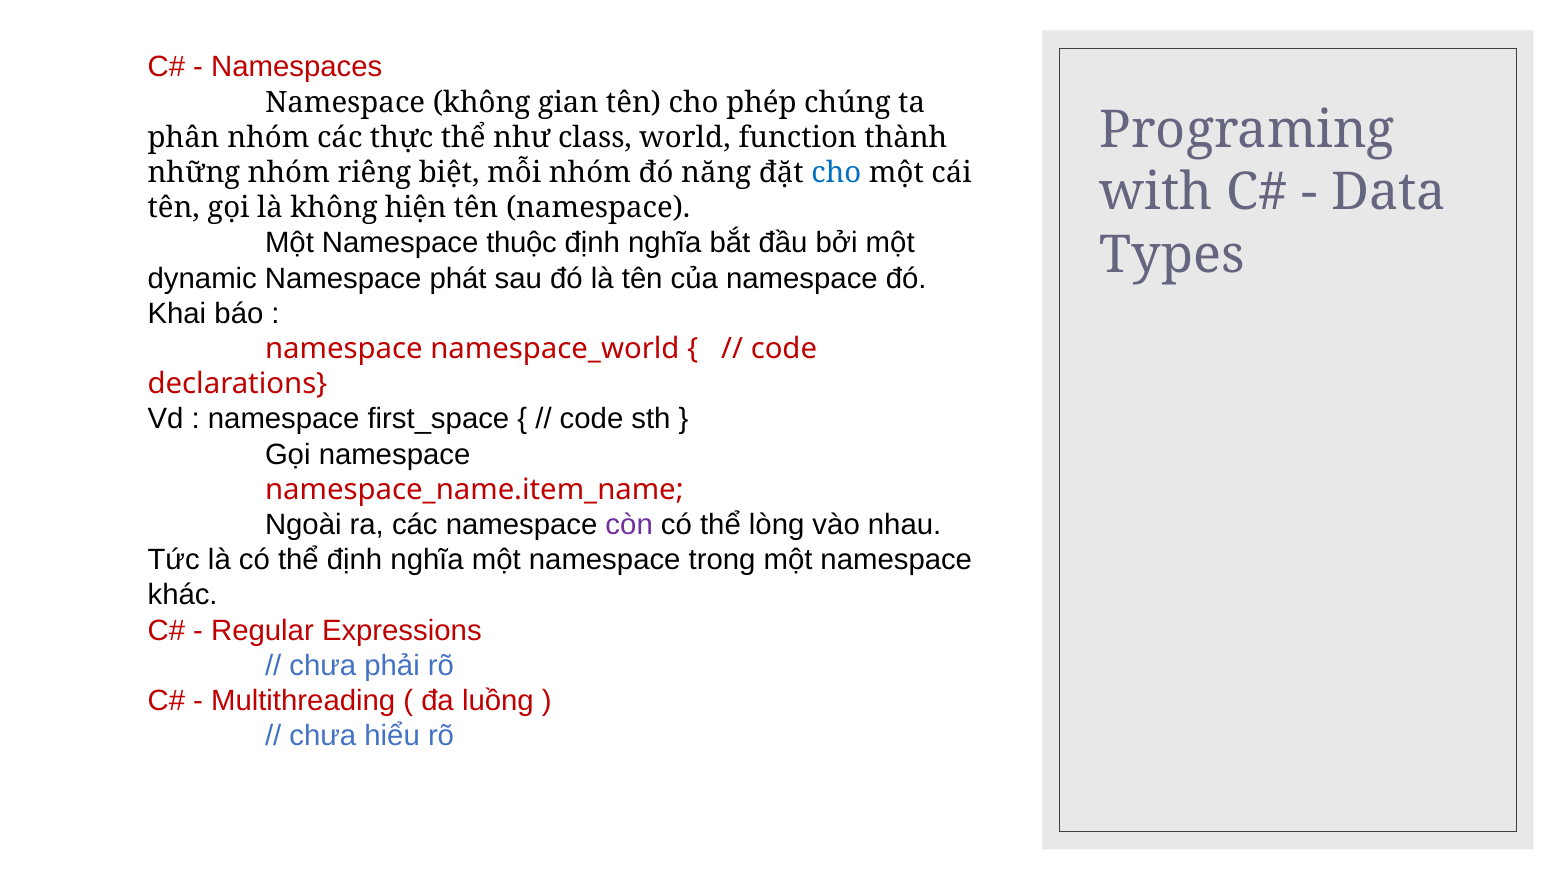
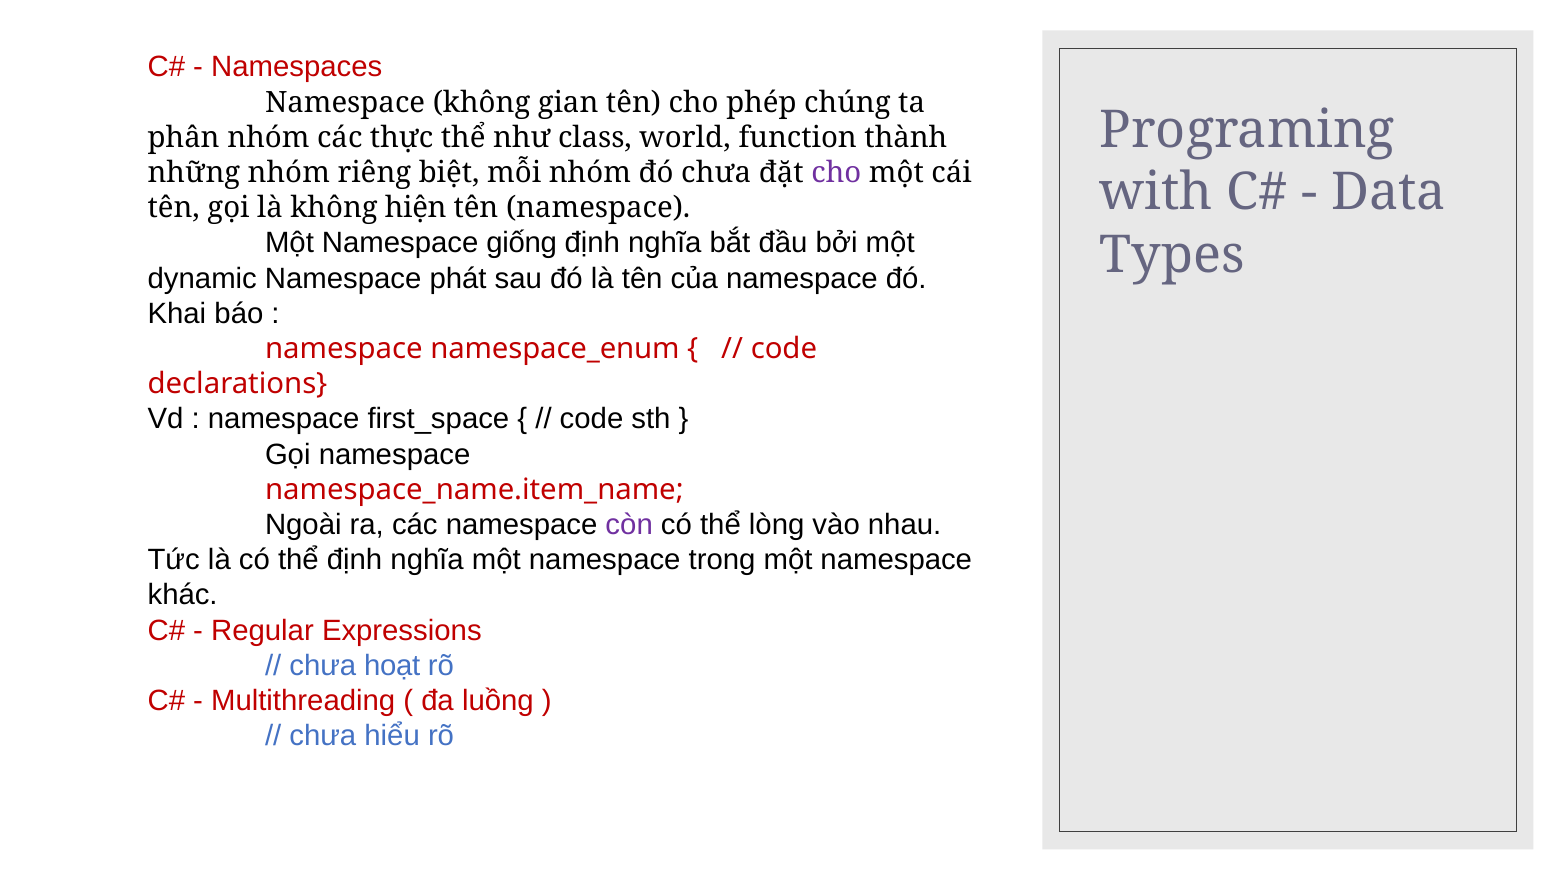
đó năng: năng -> chưa
cho at (836, 173) colour: blue -> purple
thuộc: thuộc -> giống
namespace_world: namespace_world -> namespace_enum
phải: phải -> hoạt
